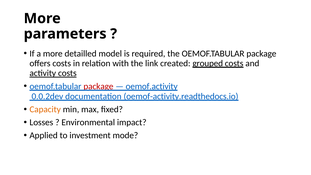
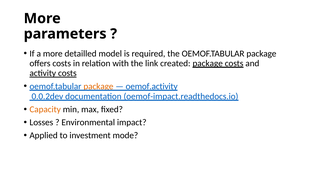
created grouped: grouped -> package
package at (98, 86) colour: red -> orange
oemof-activity.readthedocs.io: oemof-activity.readthedocs.io -> oemof-impact.readthedocs.io
